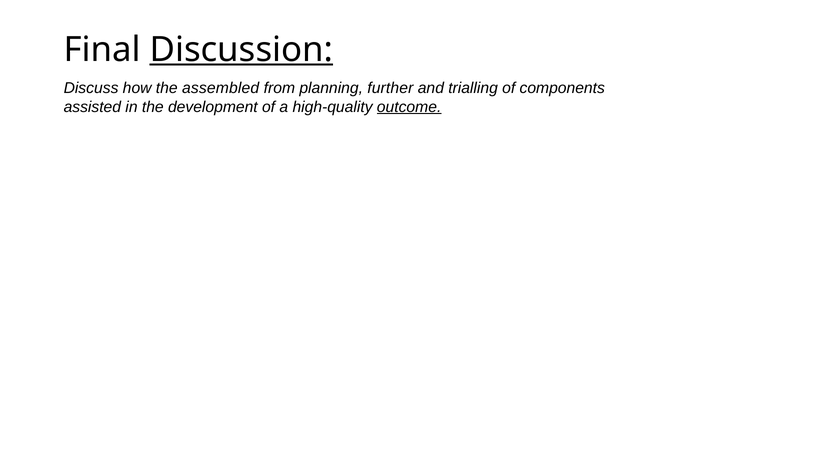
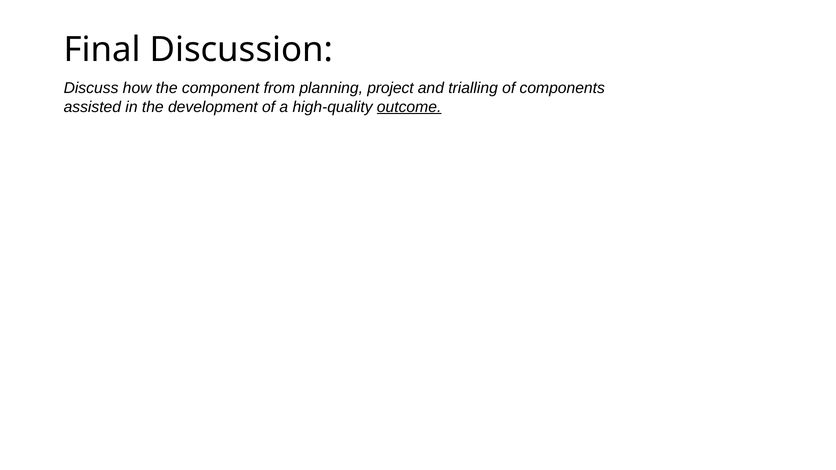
Discussion underline: present -> none
assembled: assembled -> component
further: further -> project
